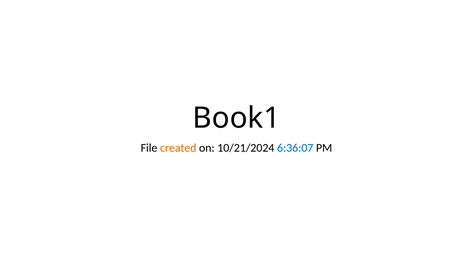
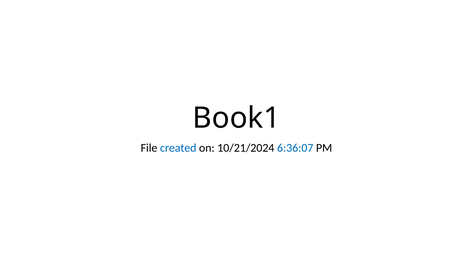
created colour: orange -> blue
